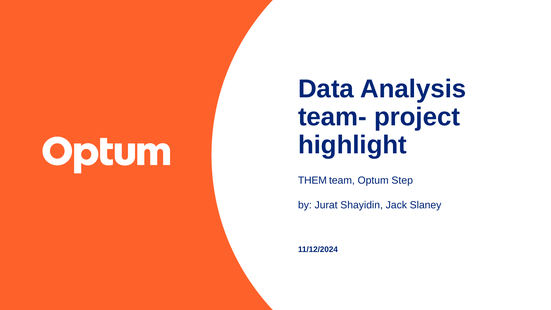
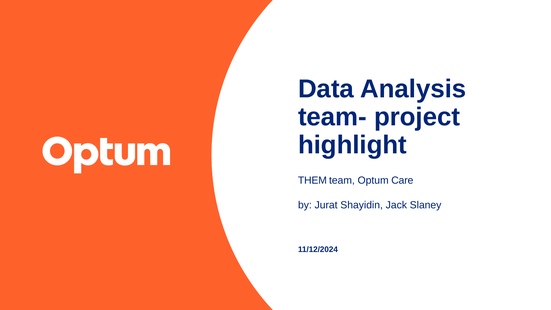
Step: Step -> Care
